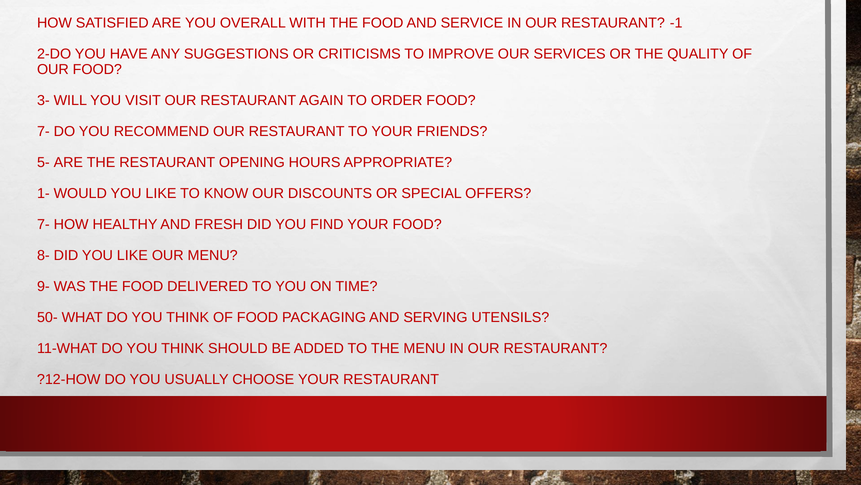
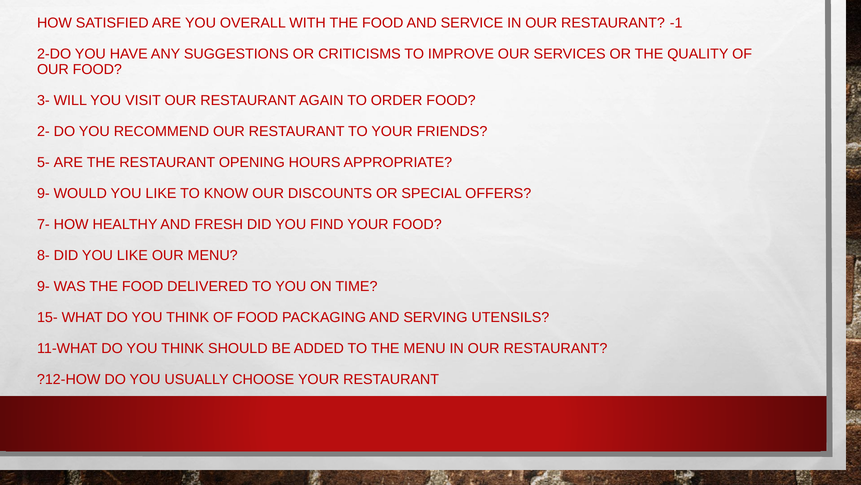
7- at (43, 131): 7- -> 2-
1- at (43, 193): 1- -> 9-
50-: 50- -> 15-
